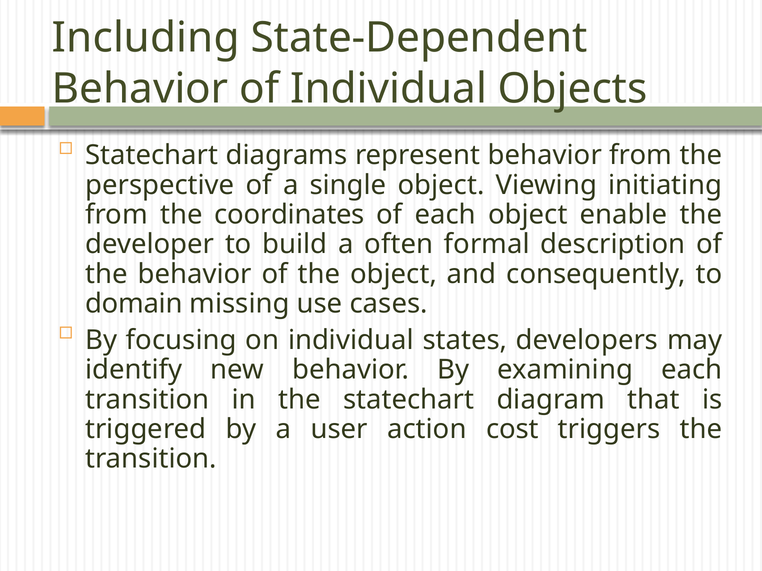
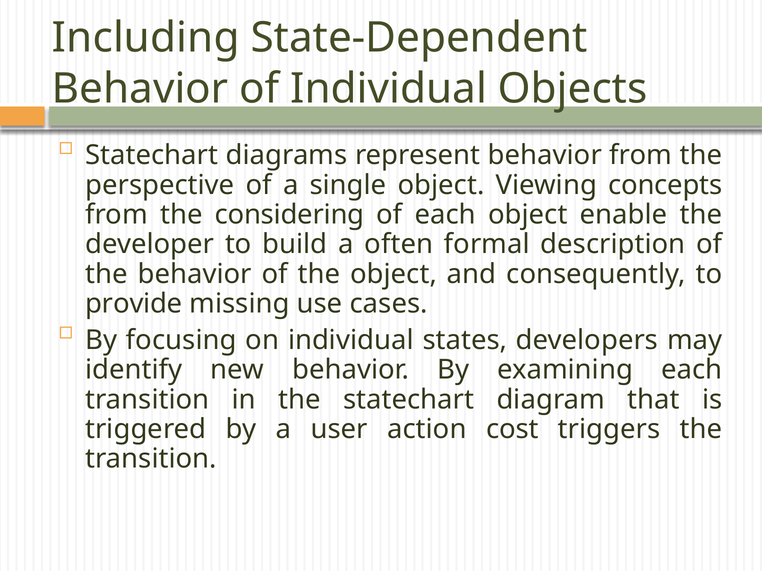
initiating: initiating -> concepts
coordinates: coordinates -> considering
domain: domain -> provide
